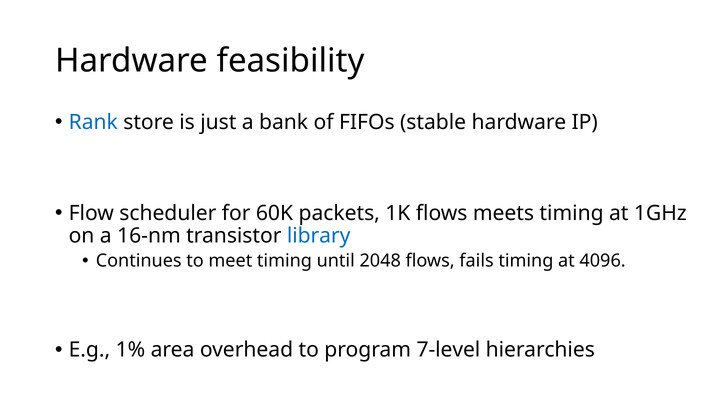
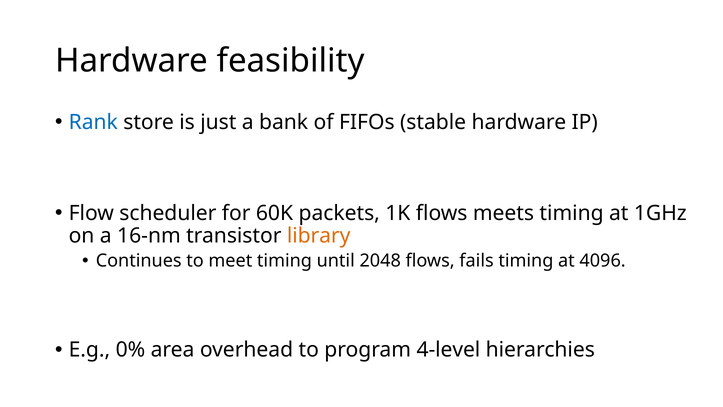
library colour: blue -> orange
1%: 1% -> 0%
7-level: 7-level -> 4-level
